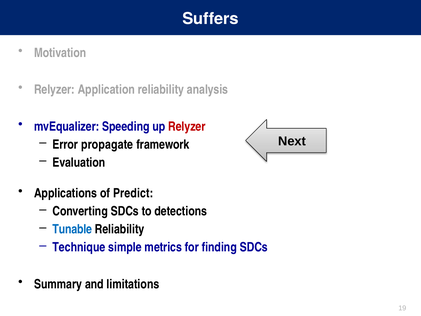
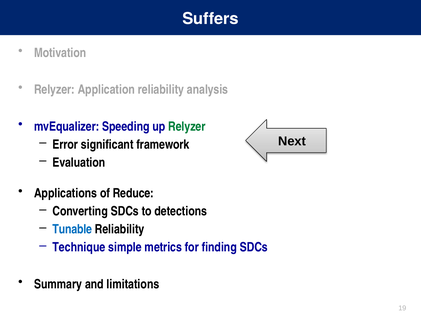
Relyzer at (187, 126) colour: red -> green
propagate: propagate -> significant
Predict: Predict -> Reduce
